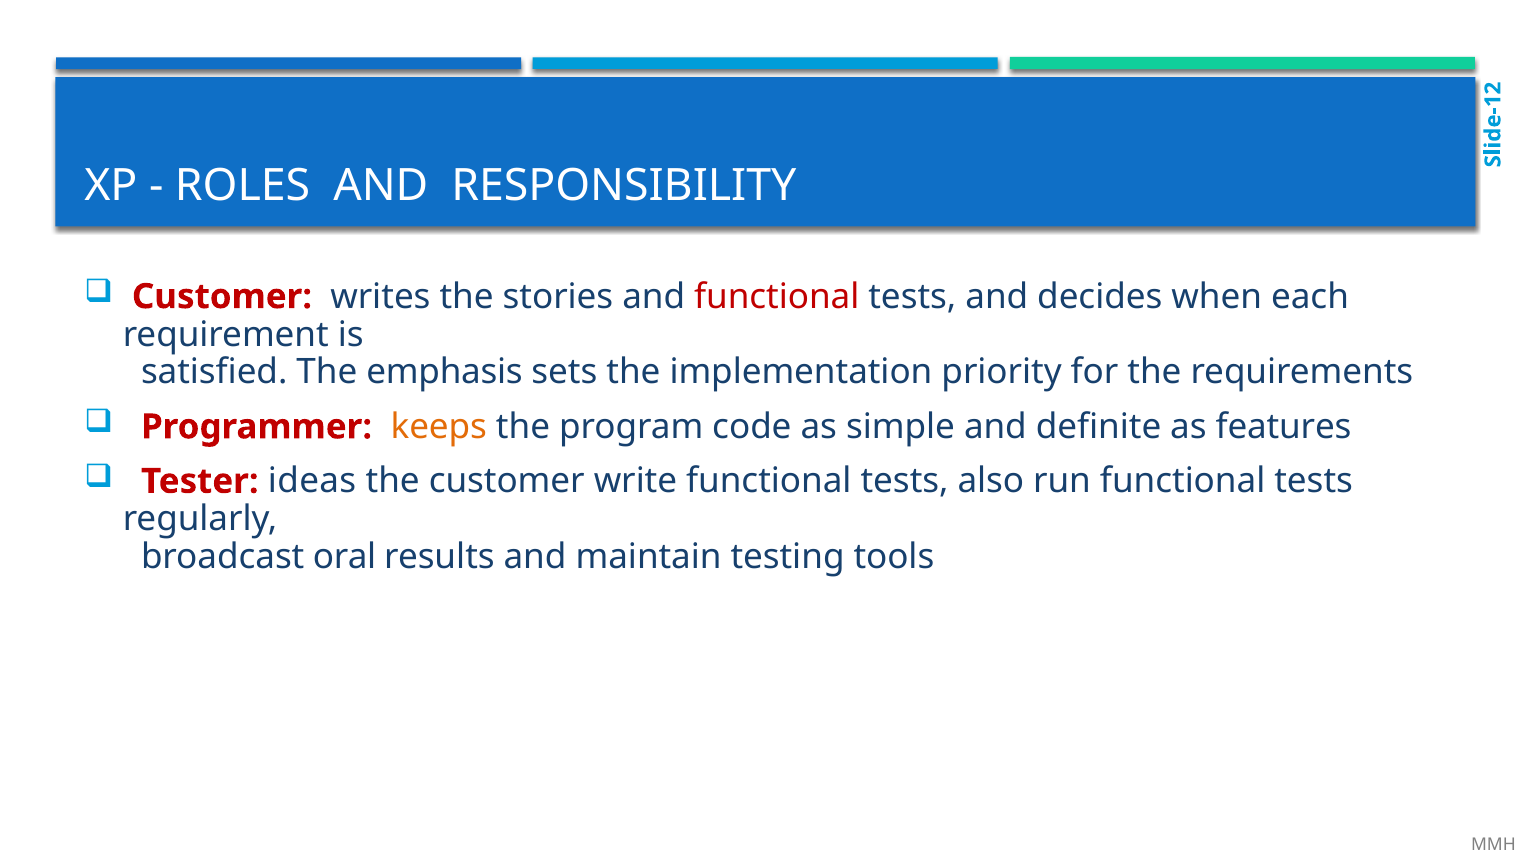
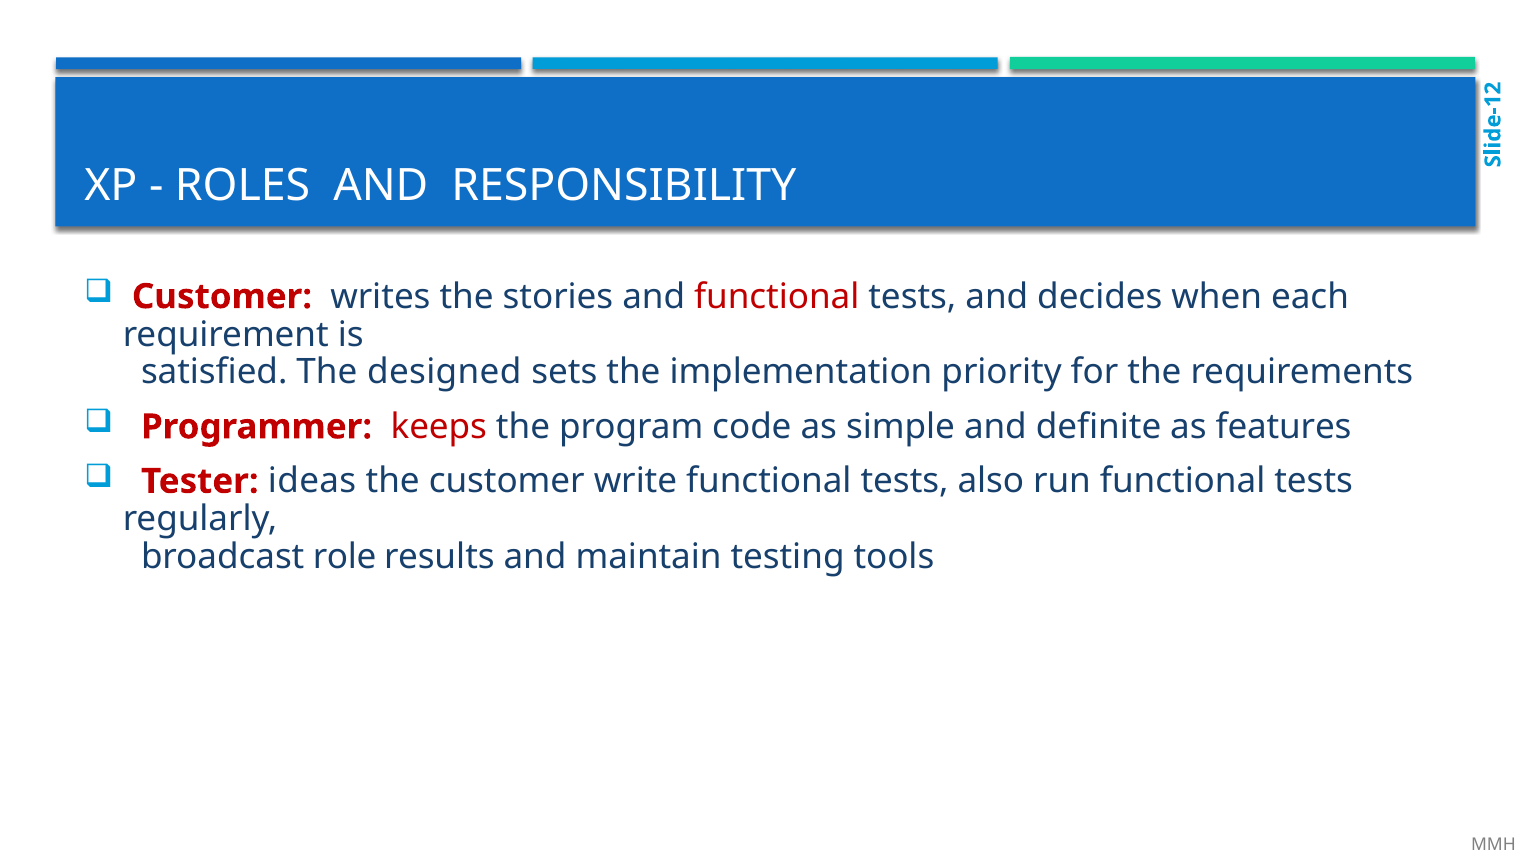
emphasis: emphasis -> designed
keeps colour: orange -> red
oral: oral -> role
